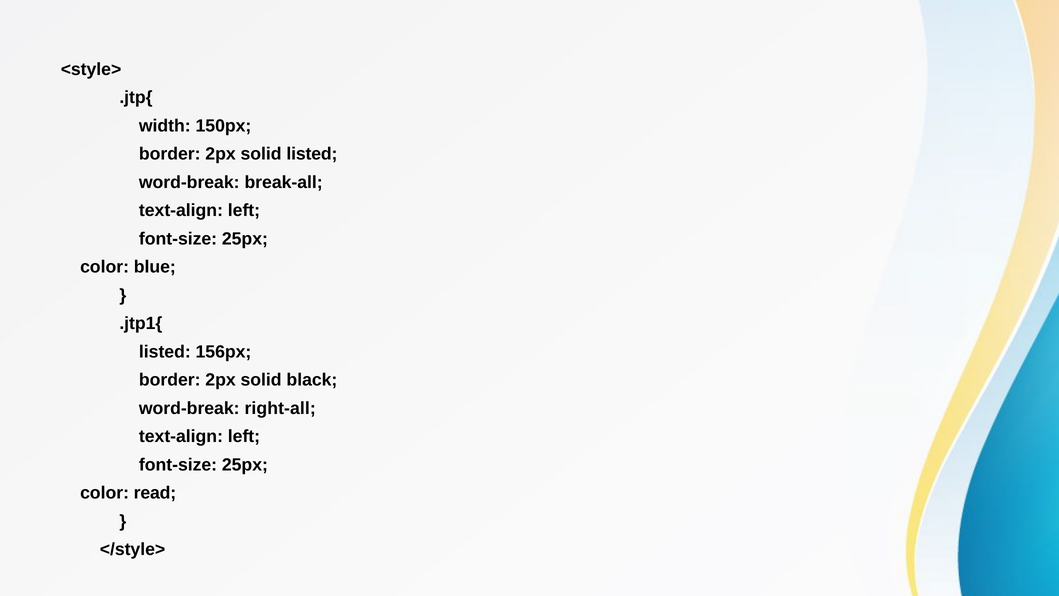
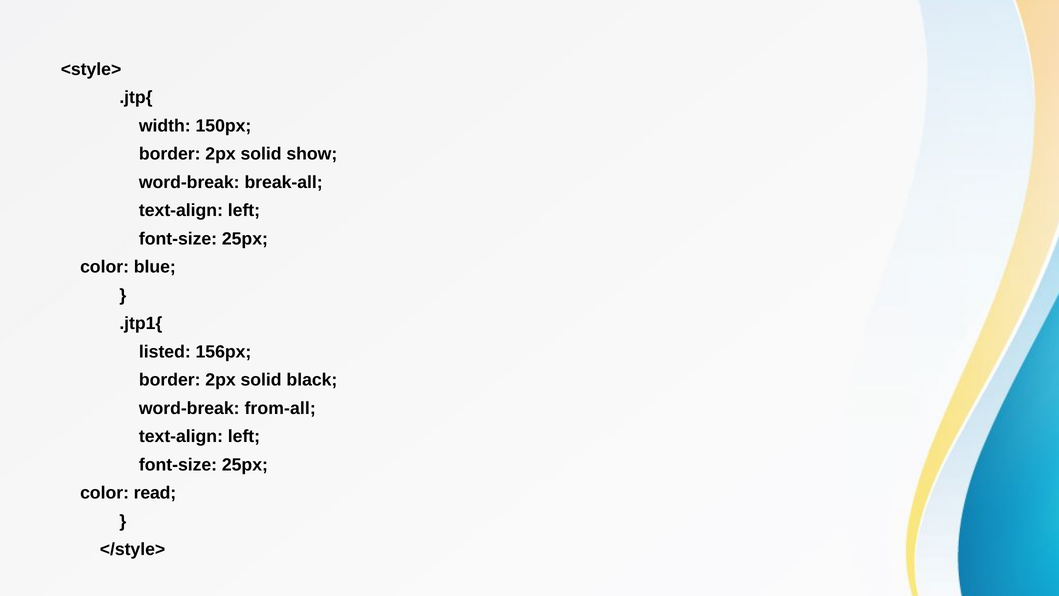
solid listed: listed -> show
right-all: right-all -> from-all
